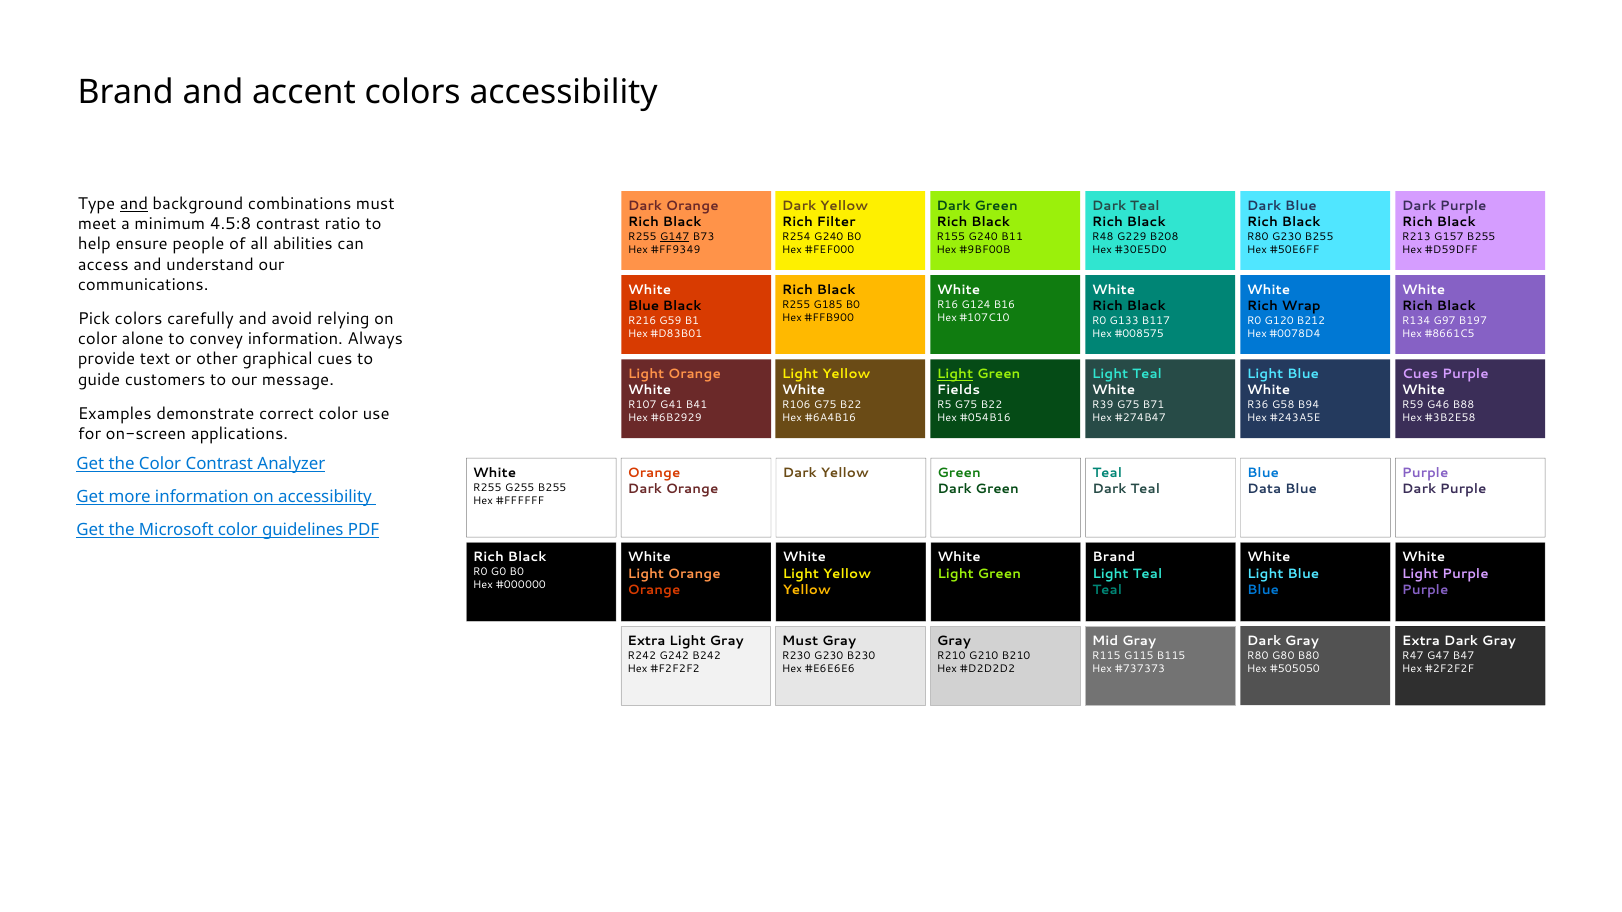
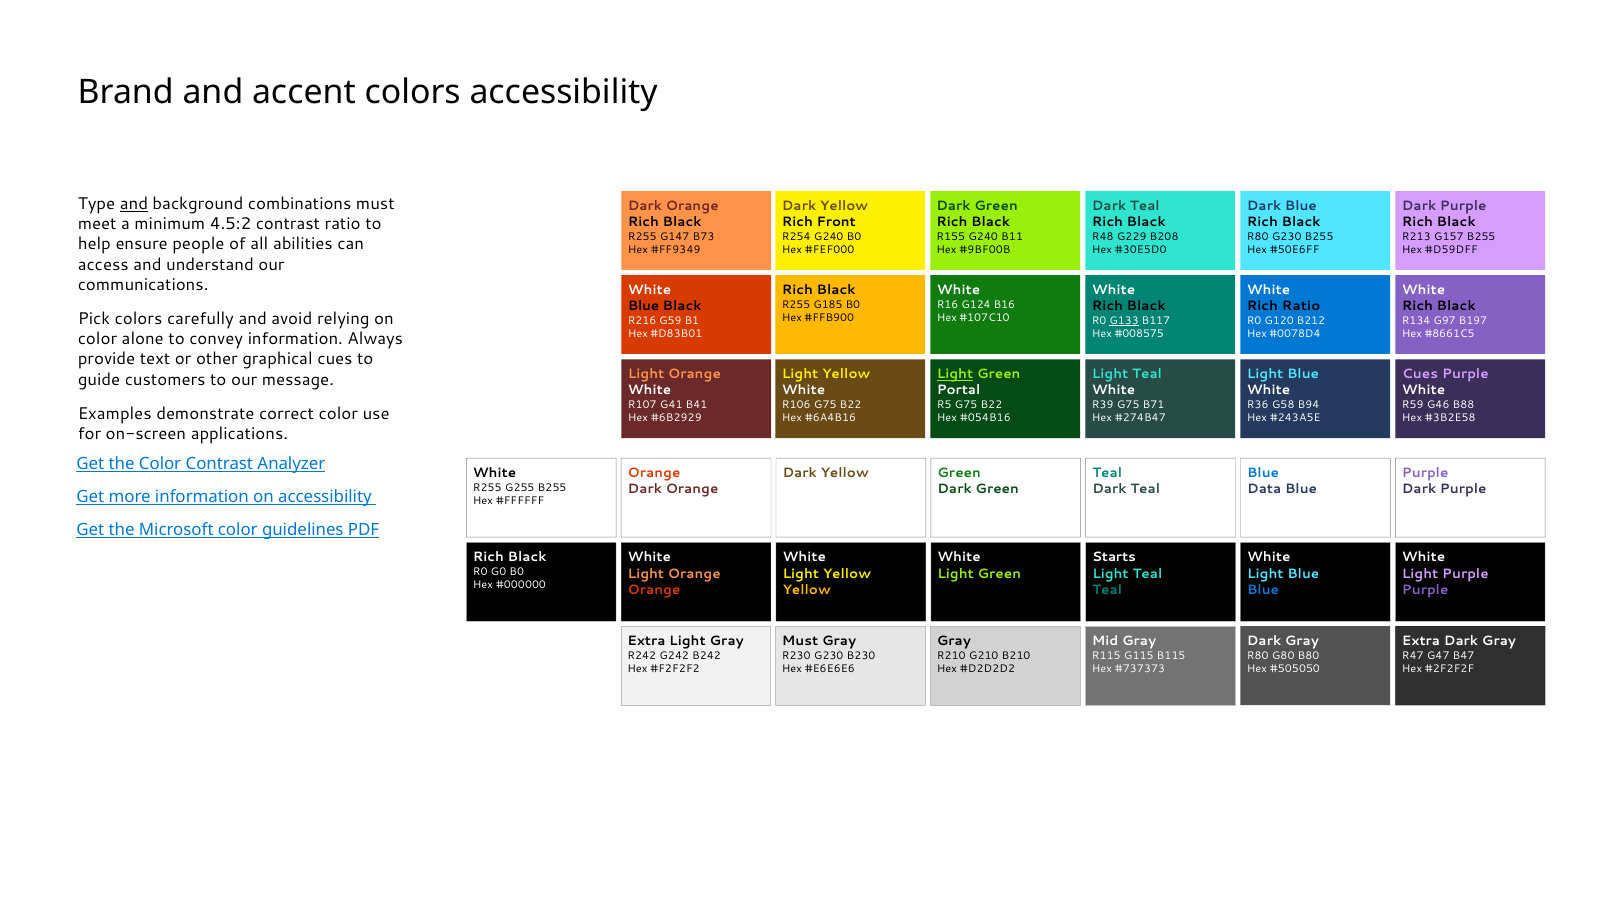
Filter: Filter -> Front
4.5:8: 4.5:8 -> 4.5:2
G147 underline: present -> none
Rich Wrap: Wrap -> Ratio
G133 underline: none -> present
Fields: Fields -> Portal
Brand at (1114, 558): Brand -> Starts
